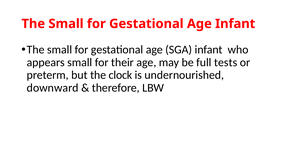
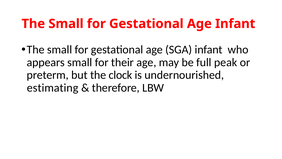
tests: tests -> peak
downward: downward -> estimating
